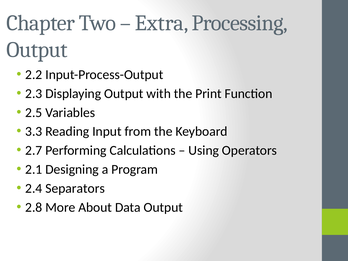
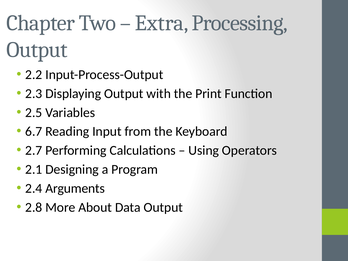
3.3: 3.3 -> 6.7
Separators: Separators -> Arguments
